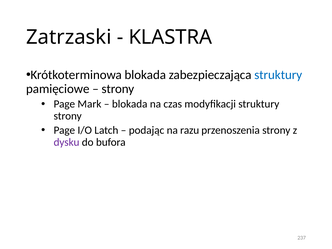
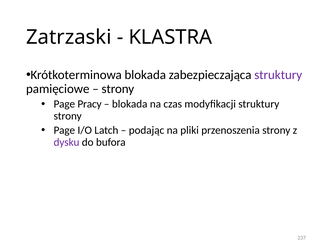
struktury at (278, 75) colour: blue -> purple
Mark: Mark -> Pracy
razu: razu -> pliki
